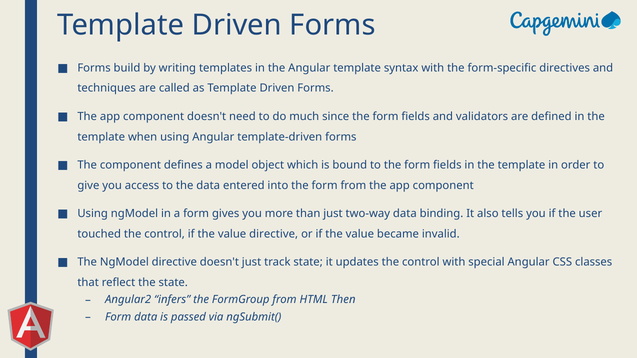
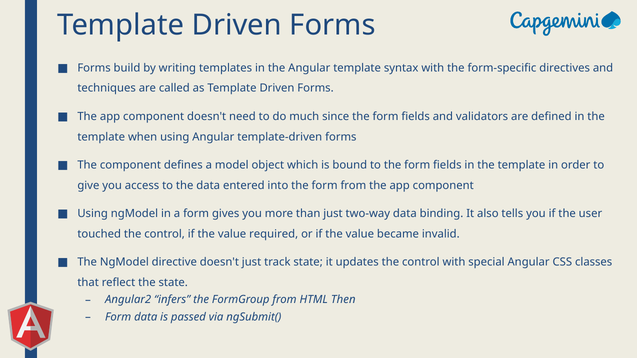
value directive: directive -> required
